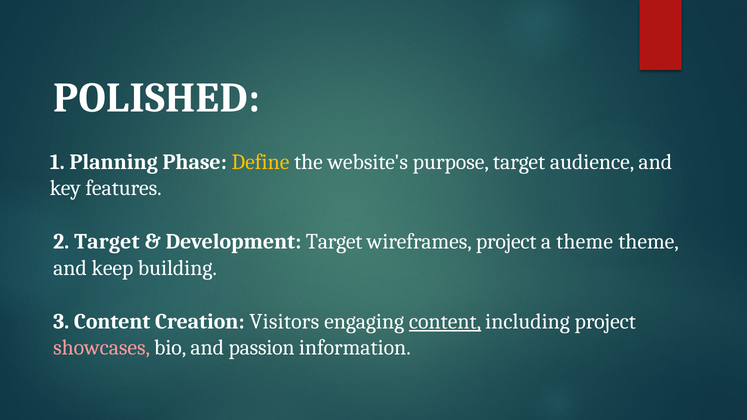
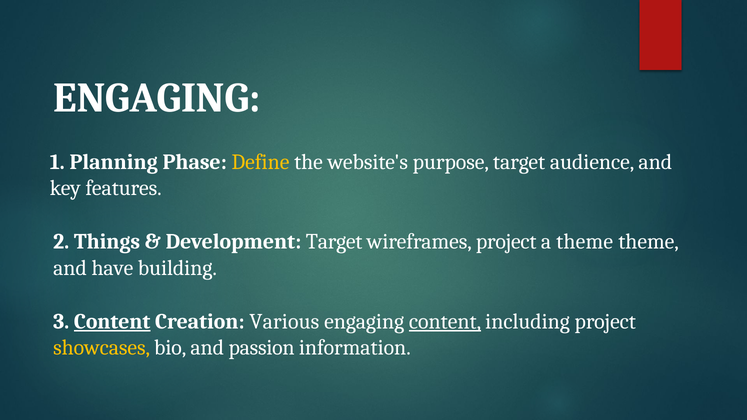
POLISHED at (157, 98): POLISHED -> ENGAGING
2 Target: Target -> Things
keep: keep -> have
Content at (112, 322) underline: none -> present
Visitors: Visitors -> Various
showcases colour: pink -> yellow
